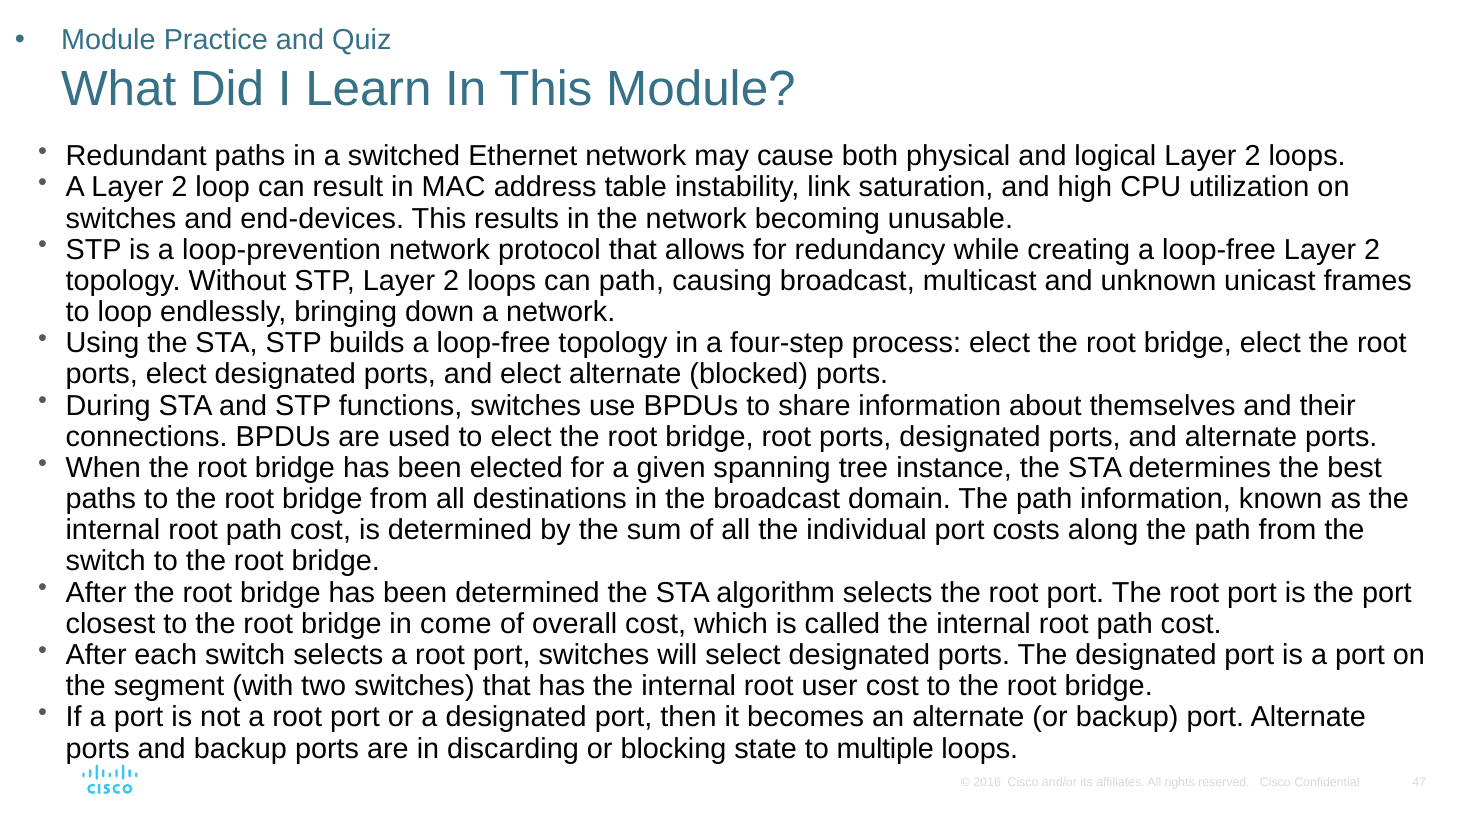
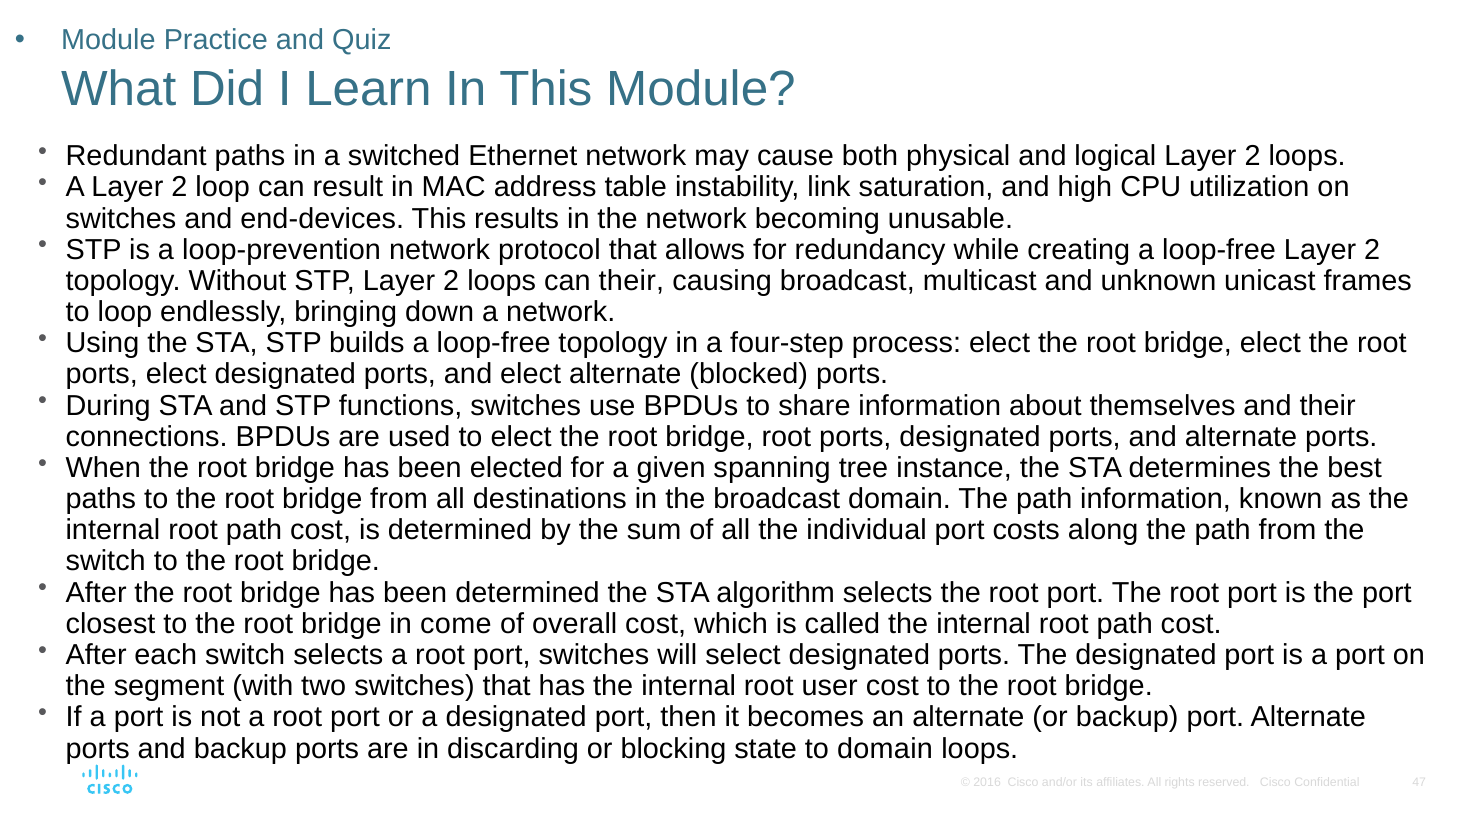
can path: path -> their
to multiple: multiple -> domain
